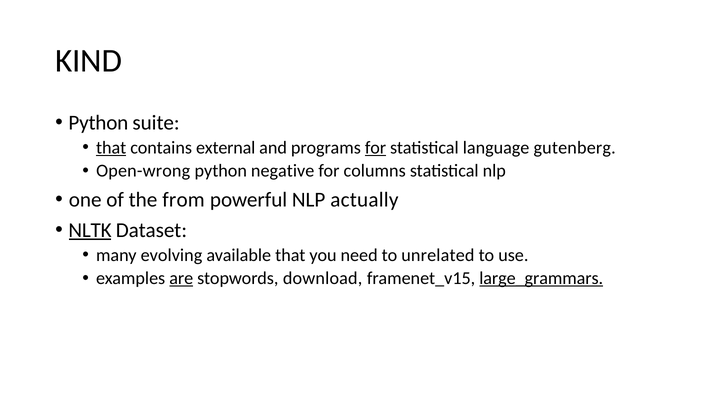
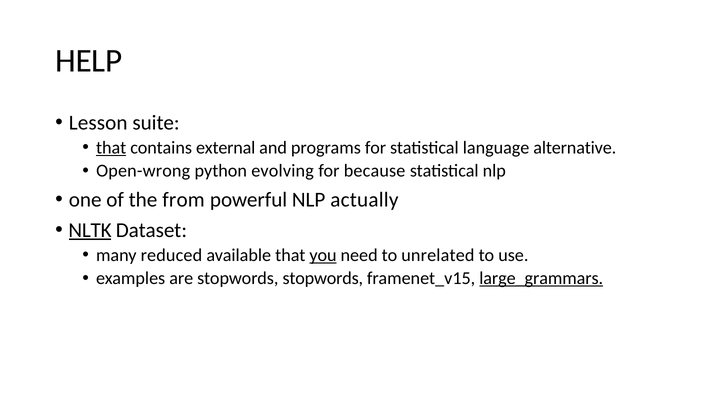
KIND: KIND -> HELP
Python at (98, 123): Python -> Lesson
for at (376, 148) underline: present -> none
gutenberg: gutenberg -> alternative
negative: negative -> evolving
columns: columns -> because
evolving: evolving -> reduced
you underline: none -> present
are underline: present -> none
stopwords download: download -> stopwords
